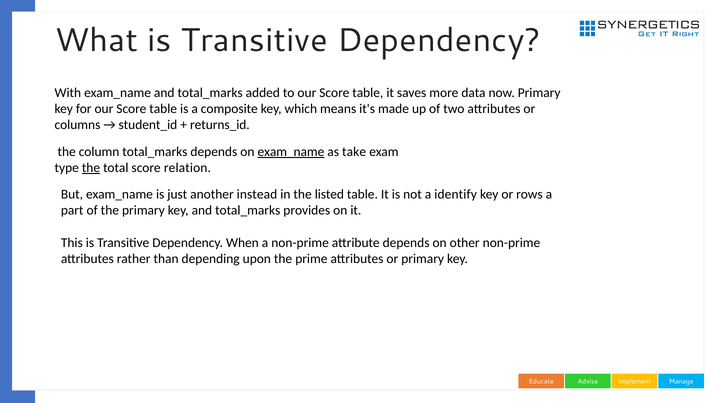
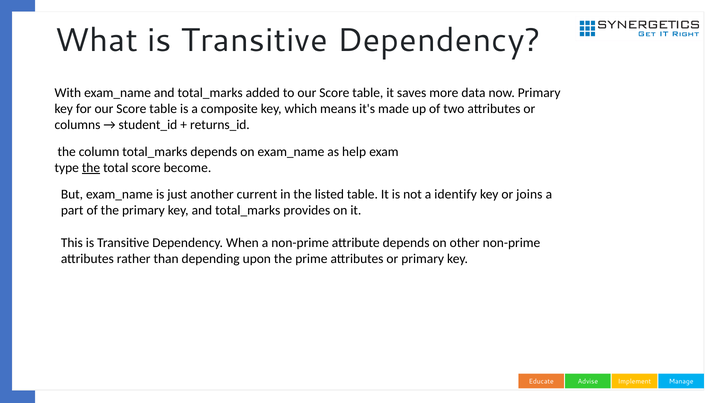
exam_name at (291, 152) underline: present -> none
take: take -> help
relation: relation -> become
instead: instead -> current
rows: rows -> joins
